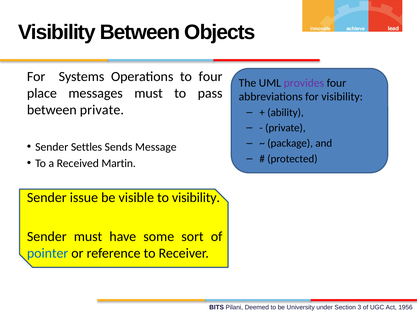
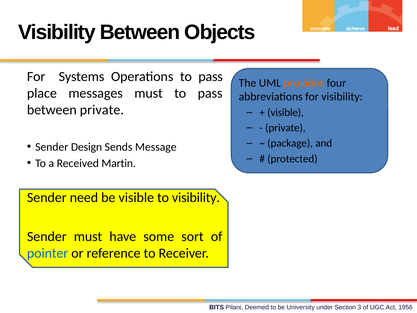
Operations to four: four -> pass
provides colour: purple -> orange
ability at (285, 112): ability -> visible
Settles: Settles -> Design
issue: issue -> need
